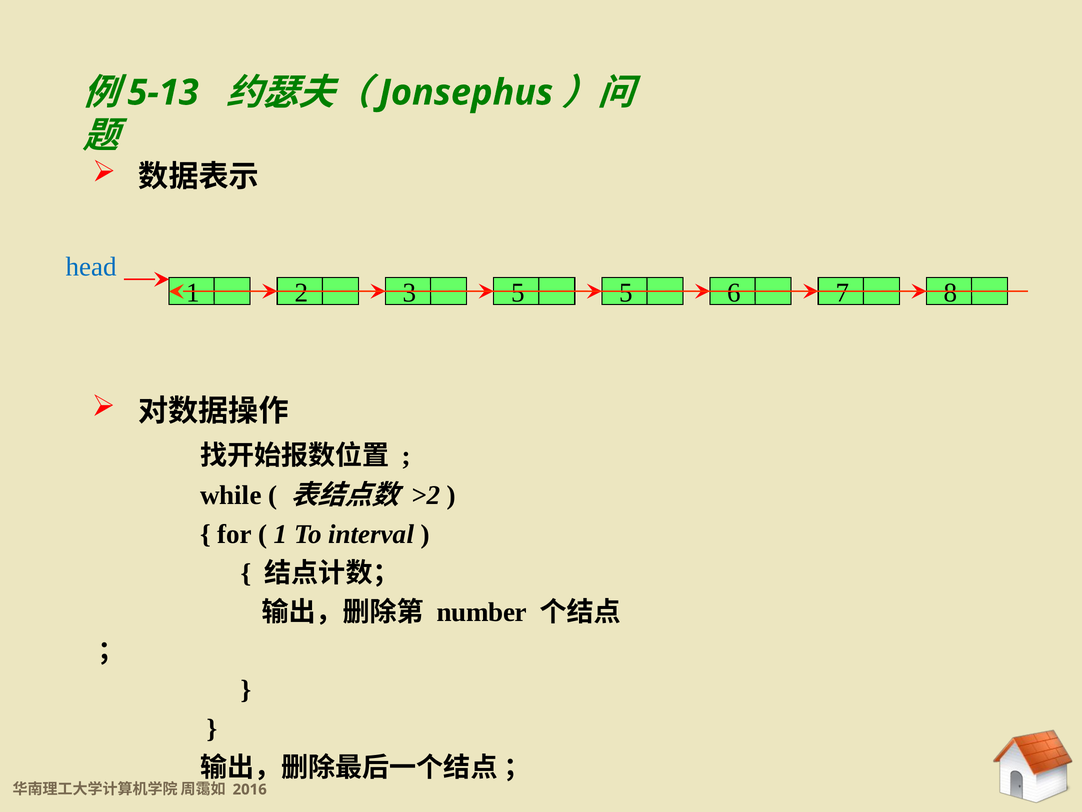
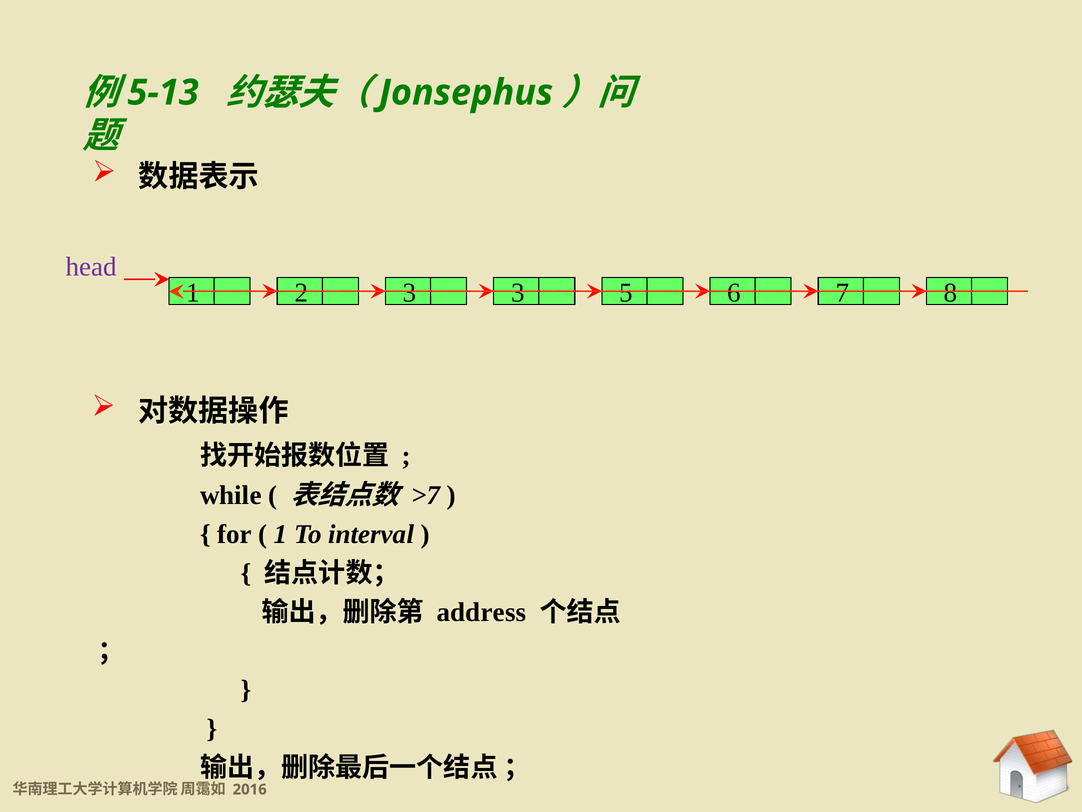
head colour: blue -> purple
3 5: 5 -> 3
>2: >2 -> >7
number: number -> address
